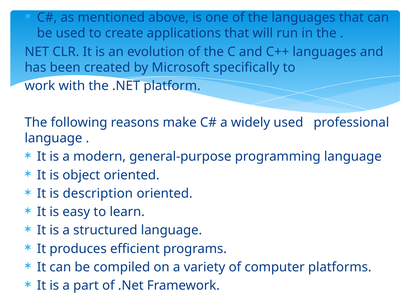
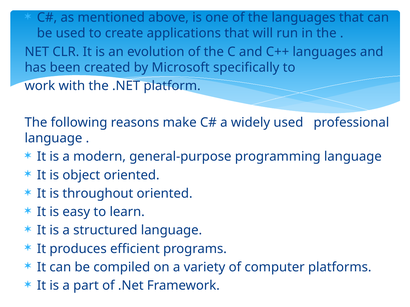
description: description -> throughout
